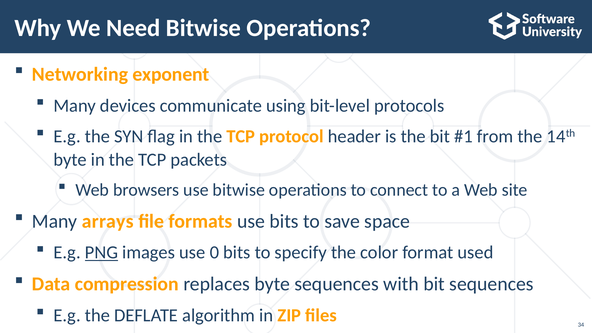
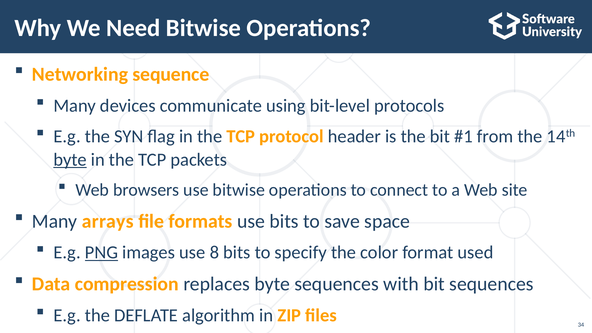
exponent: exponent -> sequence
byte at (70, 160) underline: none -> present
0: 0 -> 8
